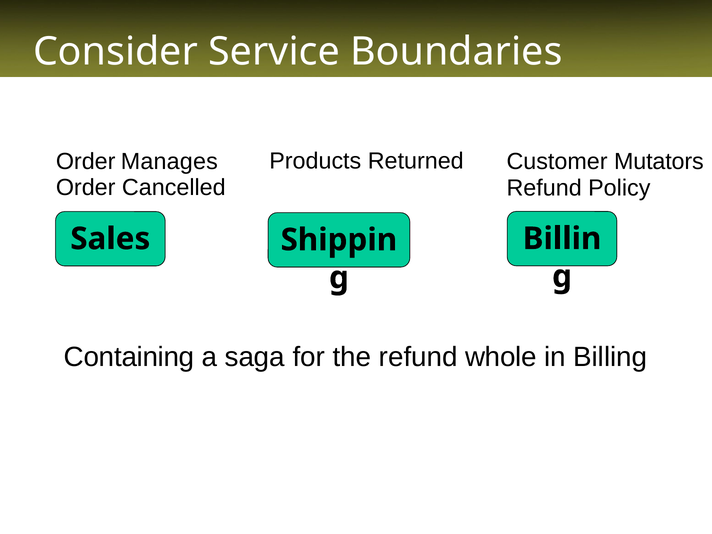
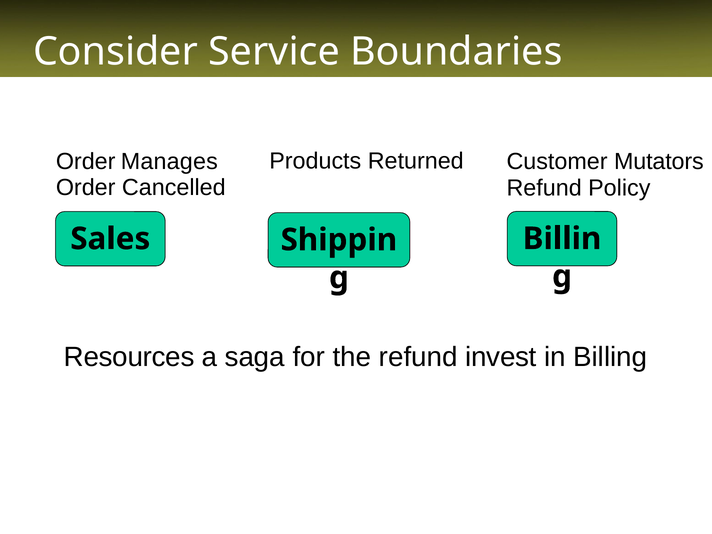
Containing: Containing -> Resources
whole: whole -> invest
